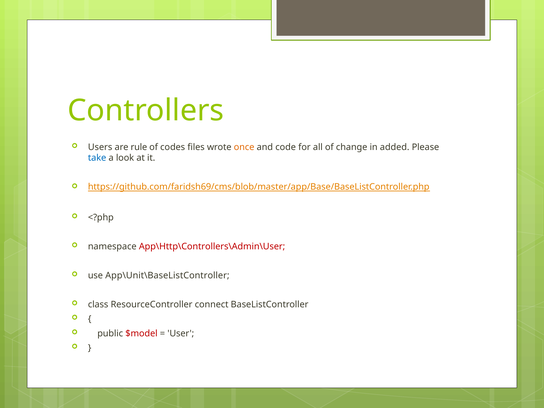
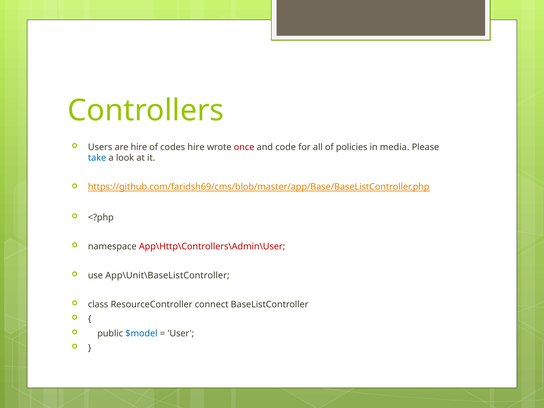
are rule: rule -> hire
codes files: files -> hire
once colour: orange -> red
change: change -> policies
added: added -> media
$model colour: red -> blue
